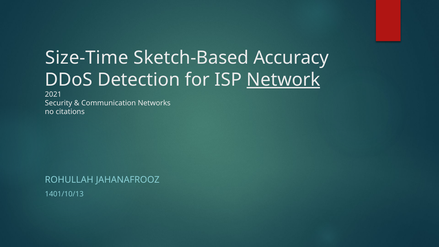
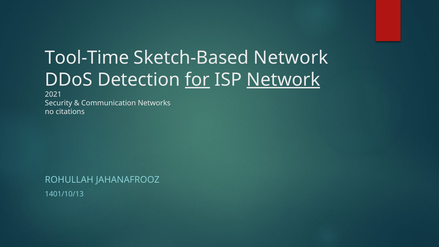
Size-Time: Size-Time -> Tool-Time
Sketch-Based Accuracy: Accuracy -> Network
for underline: none -> present
